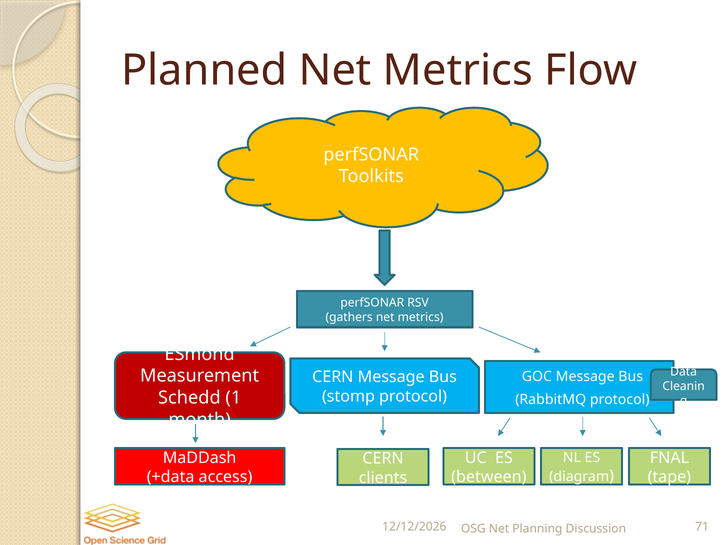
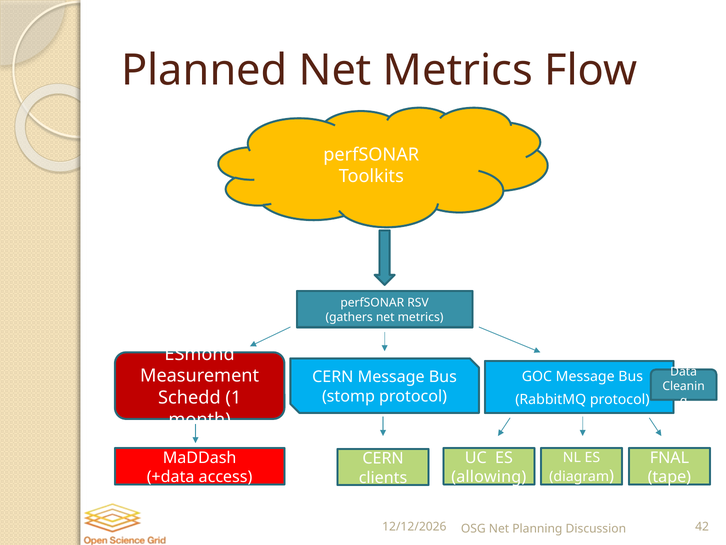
between: between -> allowing
71: 71 -> 42
